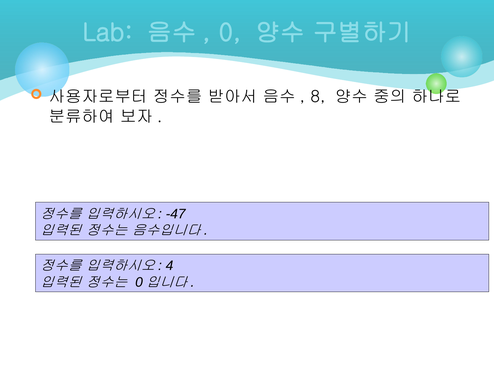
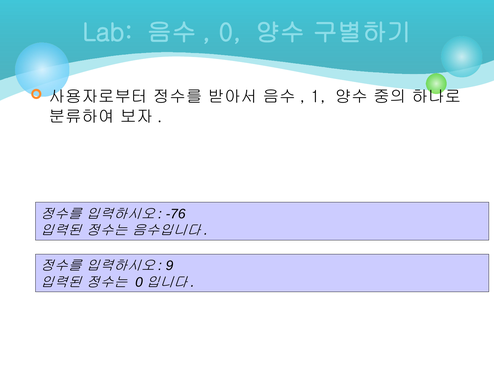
8: 8 -> 1
-47: -47 -> -76
4: 4 -> 9
